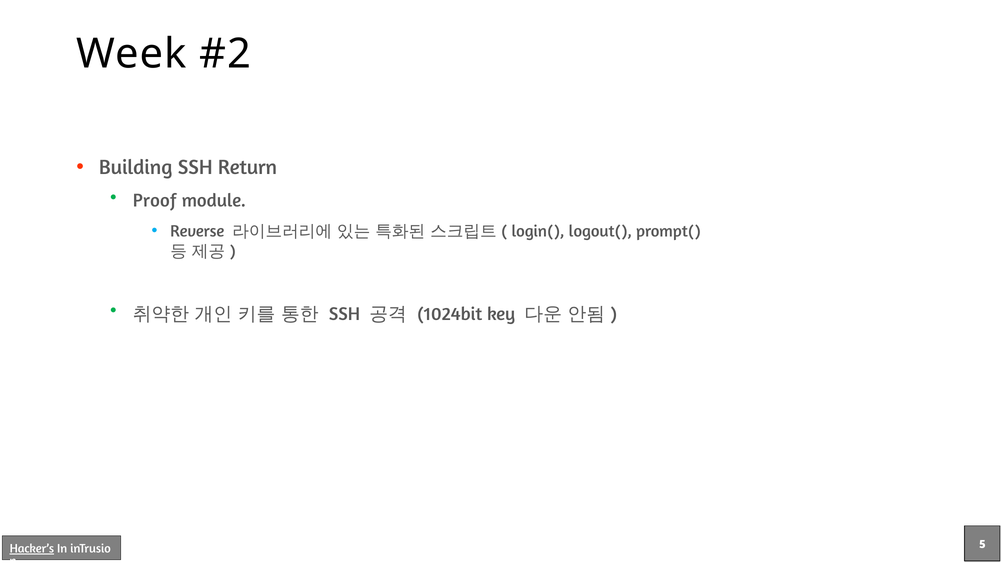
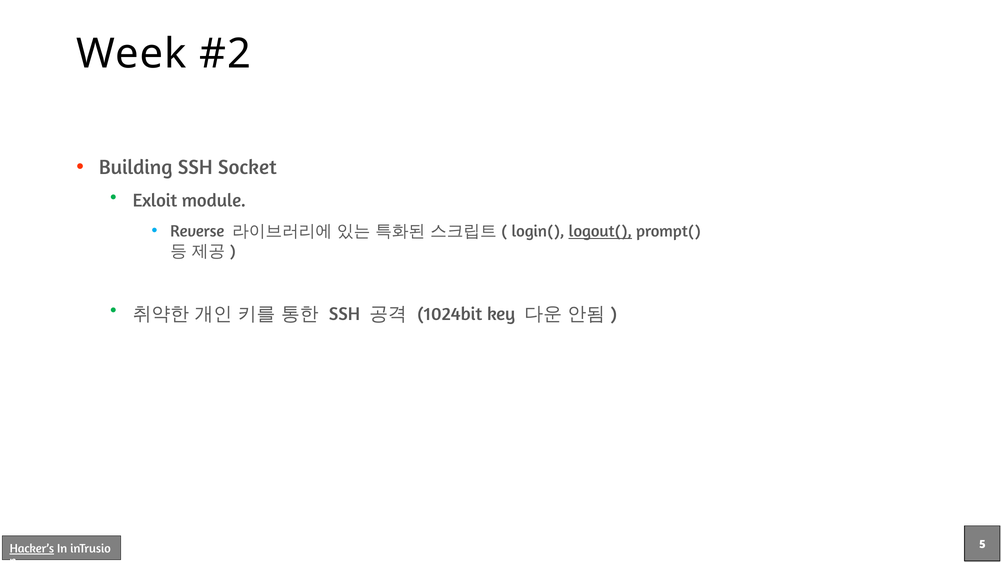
Return: Return -> Socket
Proof: Proof -> Exloit
logout( underline: none -> present
